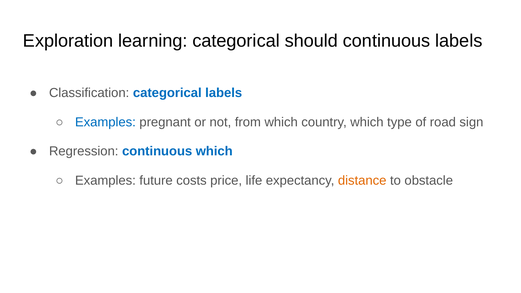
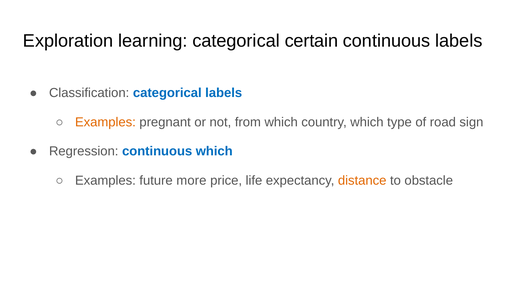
should: should -> certain
Examples at (105, 122) colour: blue -> orange
costs: costs -> more
